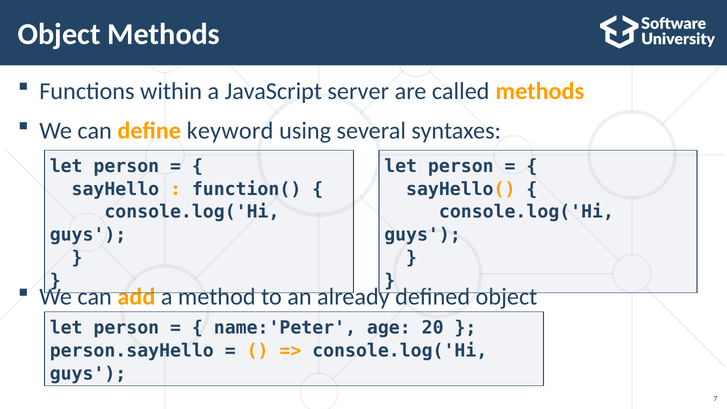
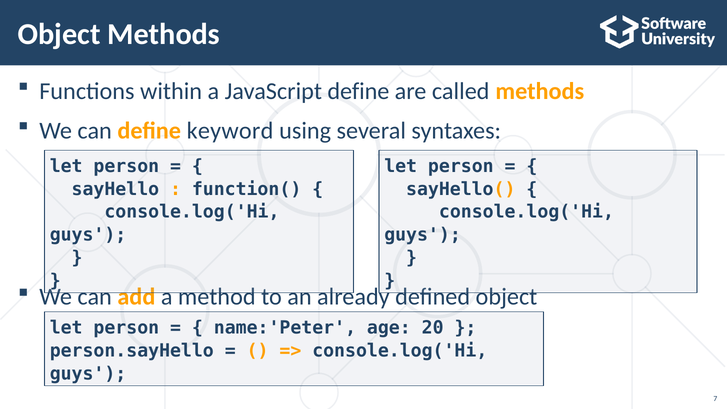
JavaScript server: server -> define
